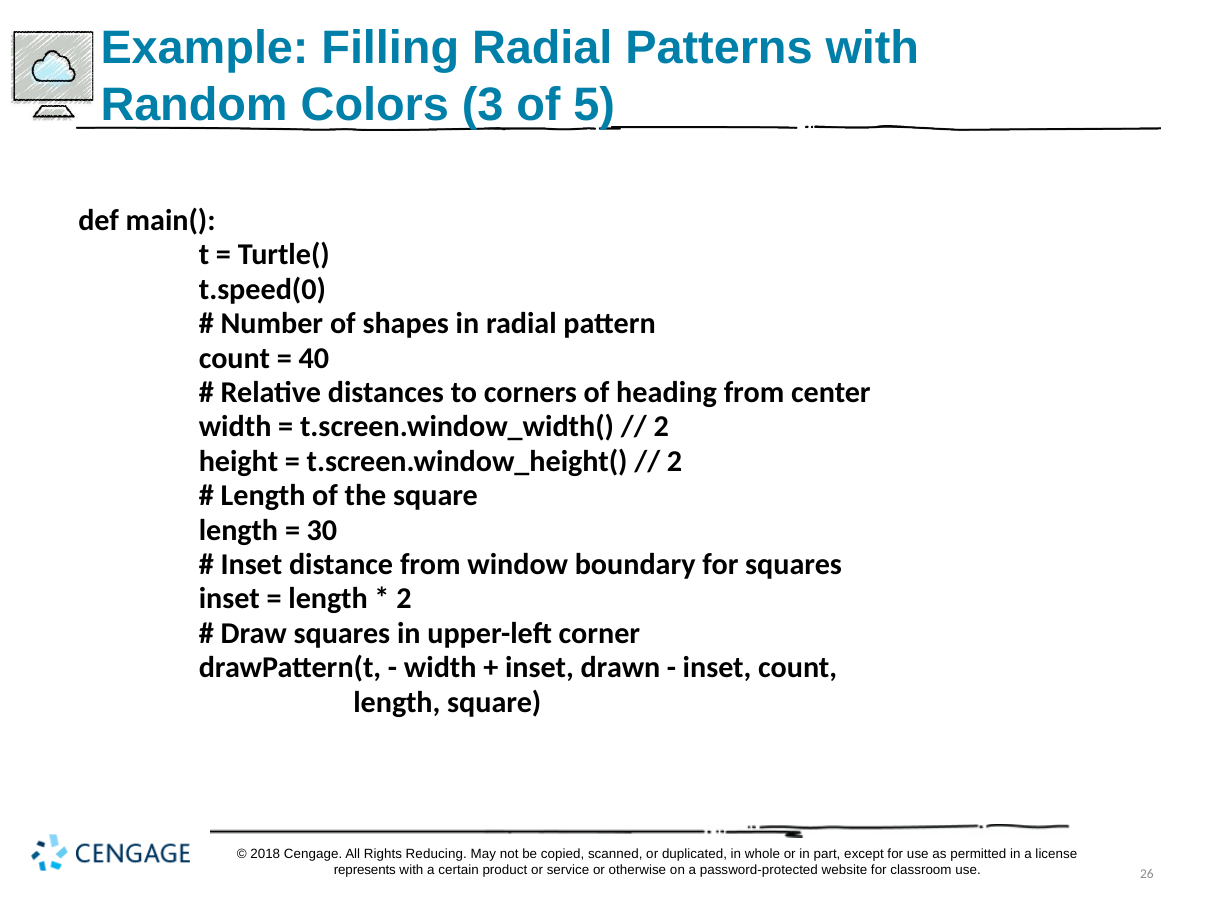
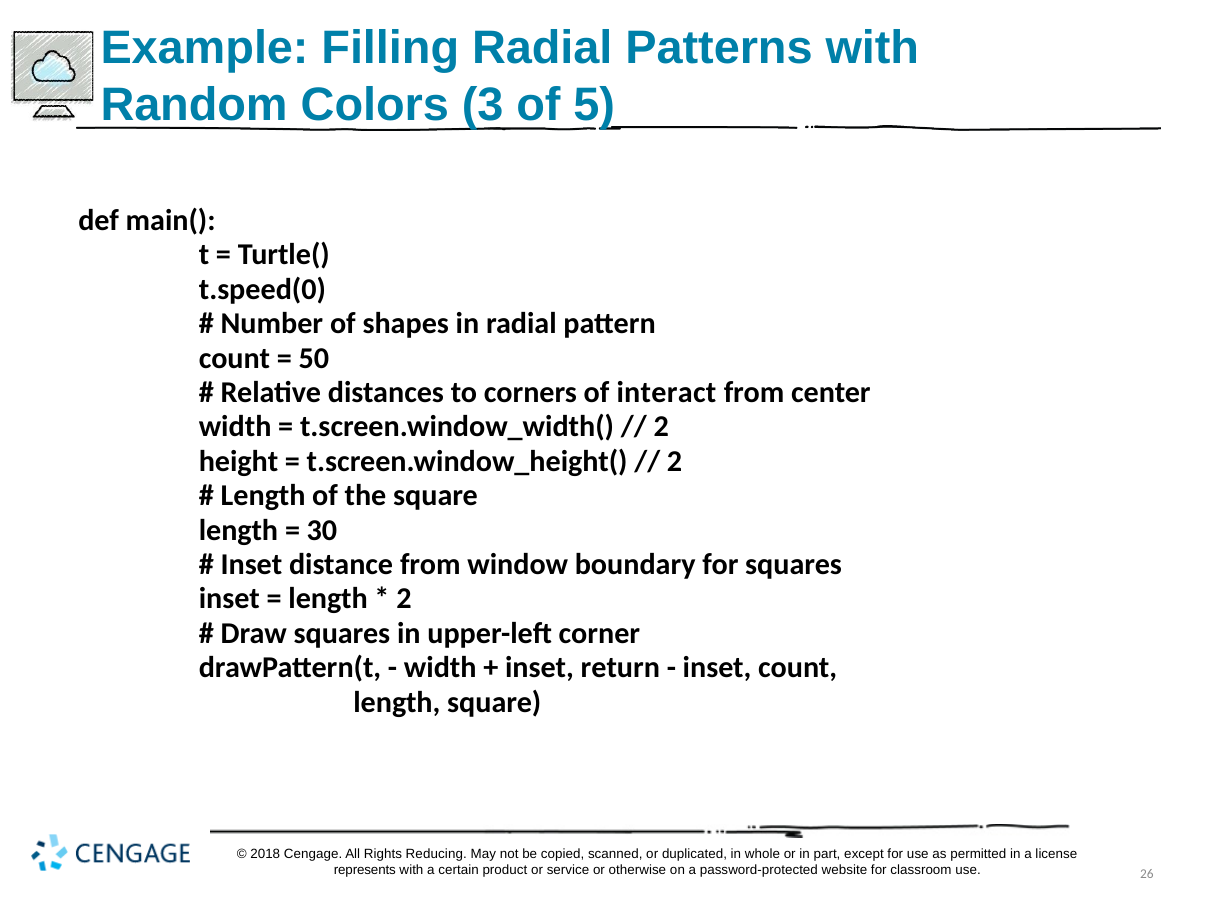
40: 40 -> 50
heading: heading -> interact
drawn: drawn -> return
